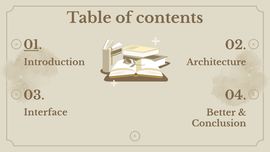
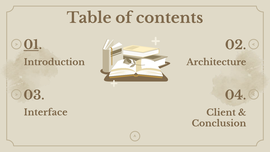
Better: Better -> Client
